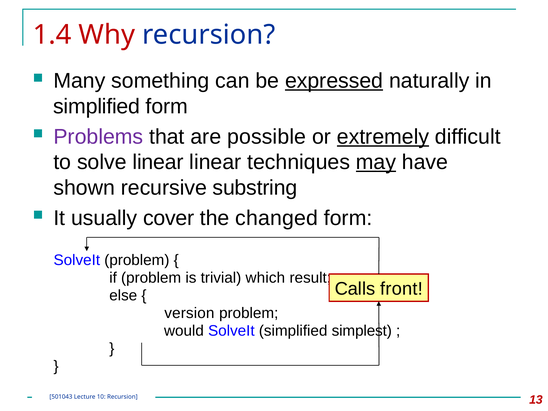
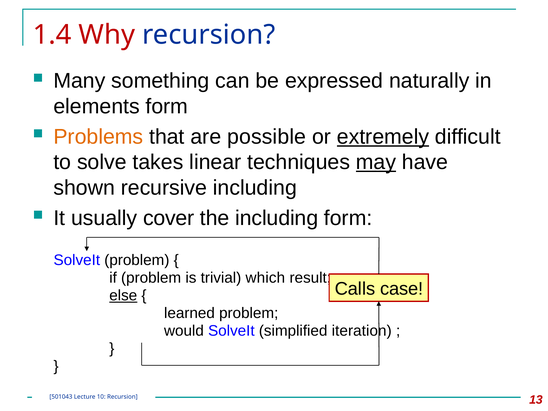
expressed underline: present -> none
simplified at (97, 107): simplified -> elements
Problems colour: purple -> orange
solve linear: linear -> takes
recursive substring: substring -> including
the changed: changed -> including
front: front -> case
else underline: none -> present
version: version -> learned
simplest: simplest -> iteration
